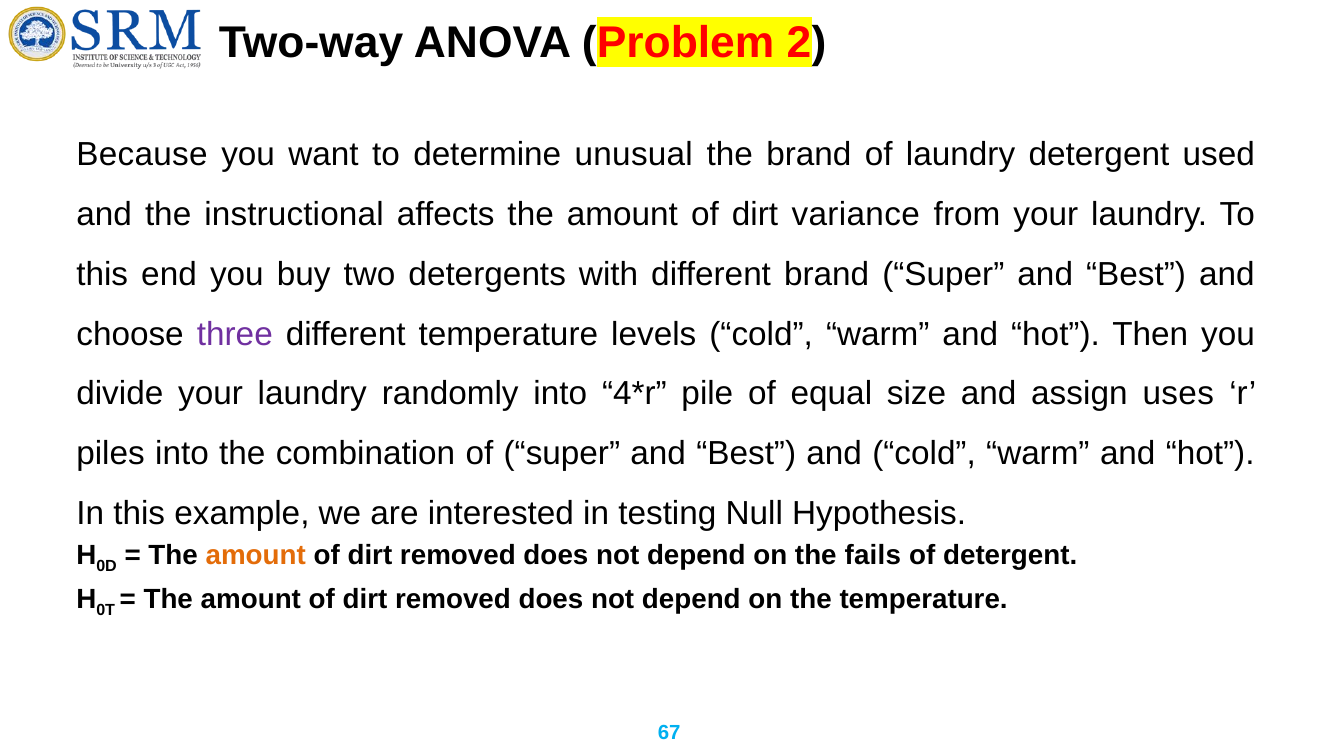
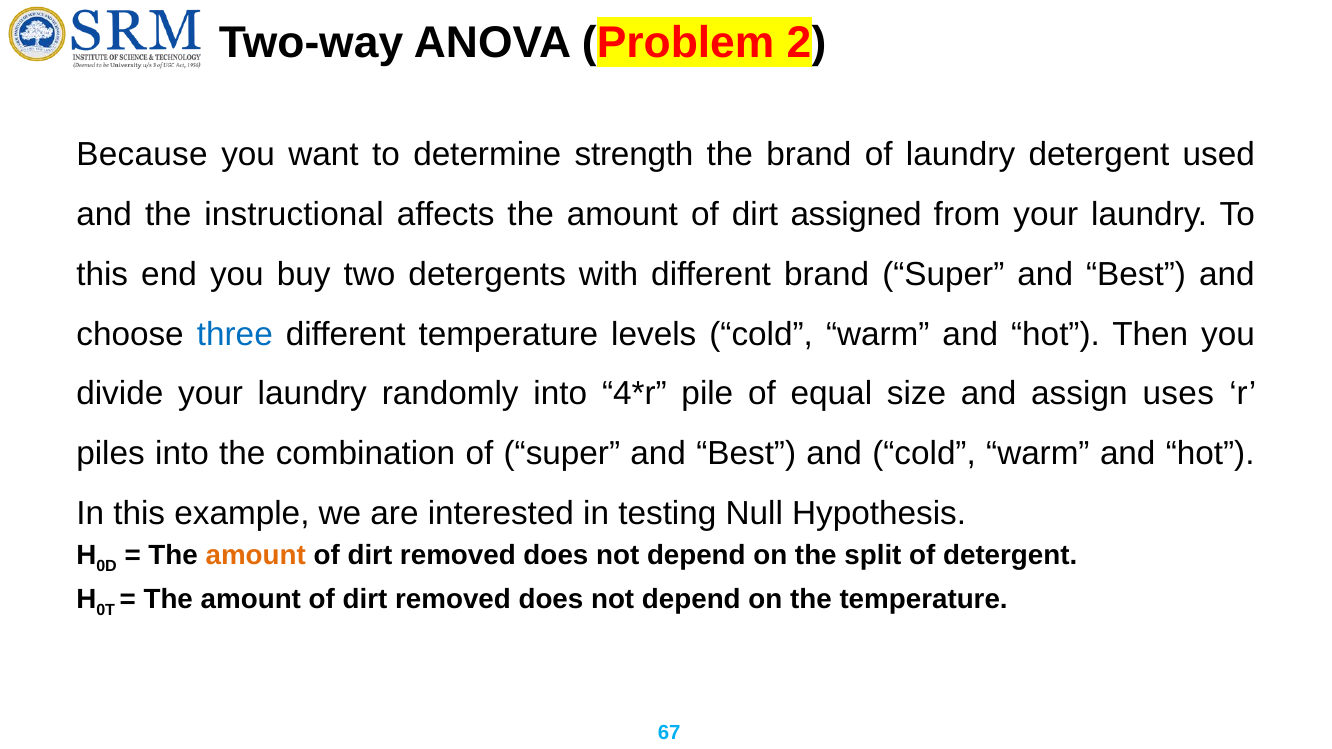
unusual: unusual -> strength
variance: variance -> assigned
three colour: purple -> blue
fails: fails -> split
